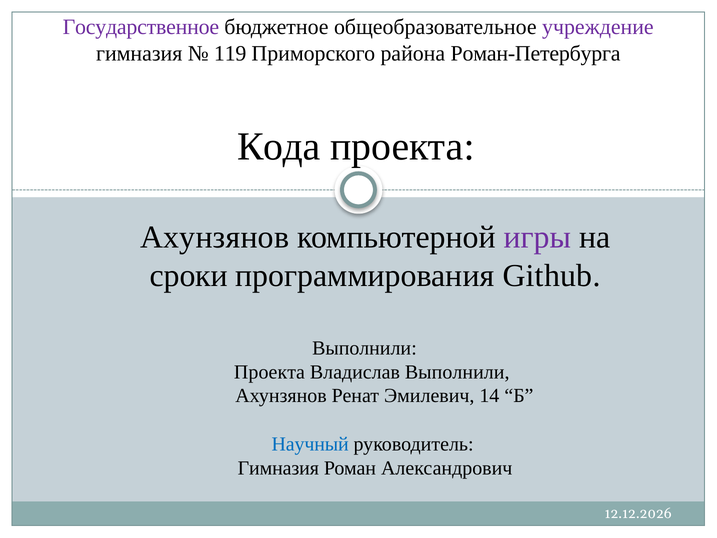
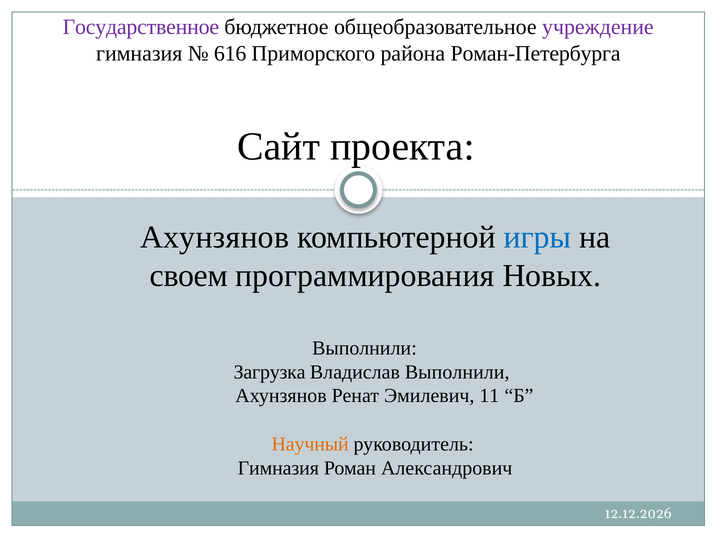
119: 119 -> 616
Кода: Кода -> Сайт
игры colour: purple -> blue
сроки: сроки -> своем
Github: Github -> Новых
Проекта at (269, 372): Проекта -> Загрузка
14: 14 -> 11
Научный colour: blue -> orange
